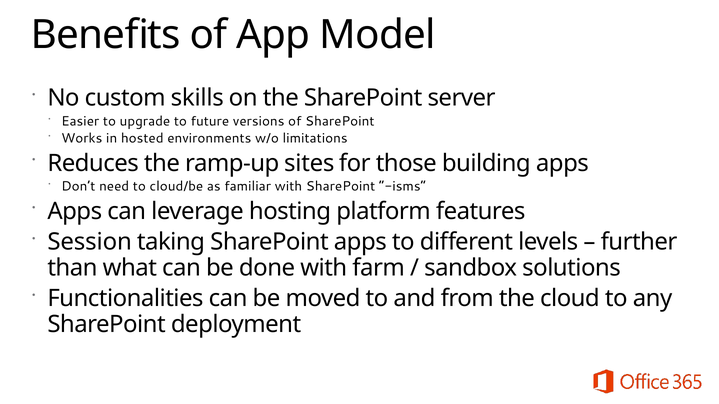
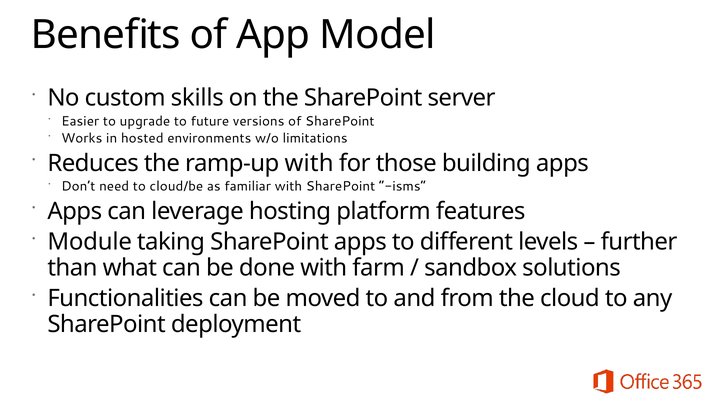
ramp-up sites: sites -> with
Session: Session -> Module
